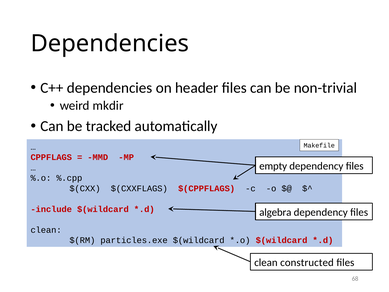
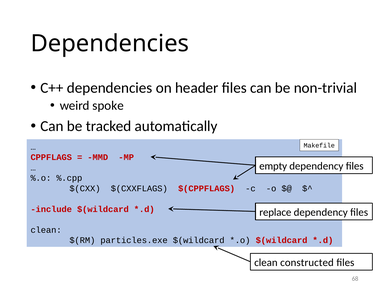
mkdir: mkdir -> spoke
algebra: algebra -> replace
